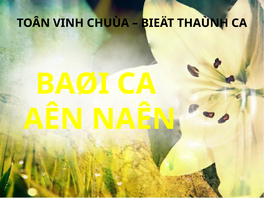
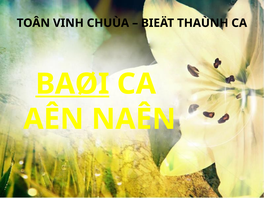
BAØI underline: none -> present
